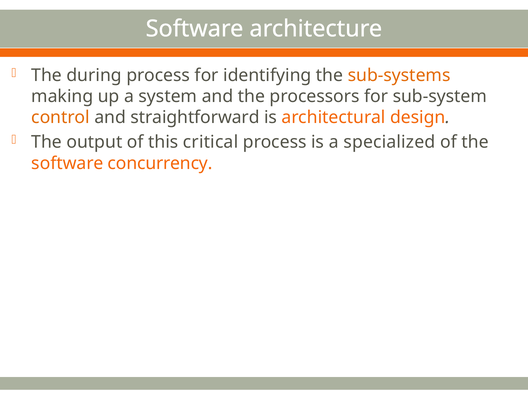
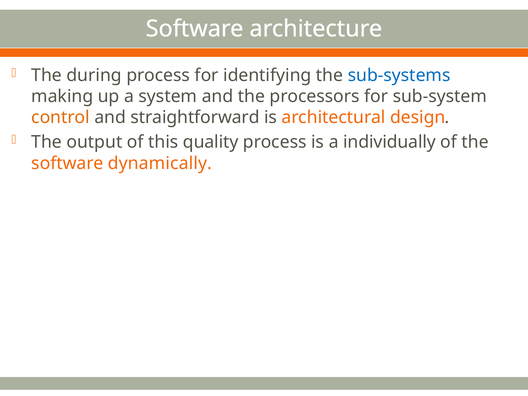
sub-systems colour: orange -> blue
critical: critical -> quality
specialized: specialized -> individually
concurrency: concurrency -> dynamically
